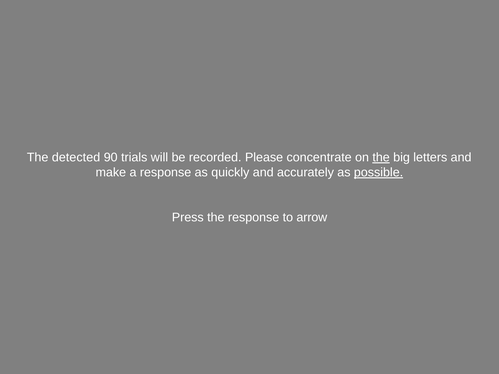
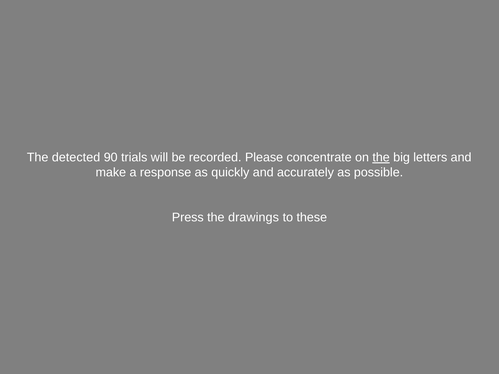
possible underline: present -> none
the response: response -> drawings
arrow: arrow -> these
